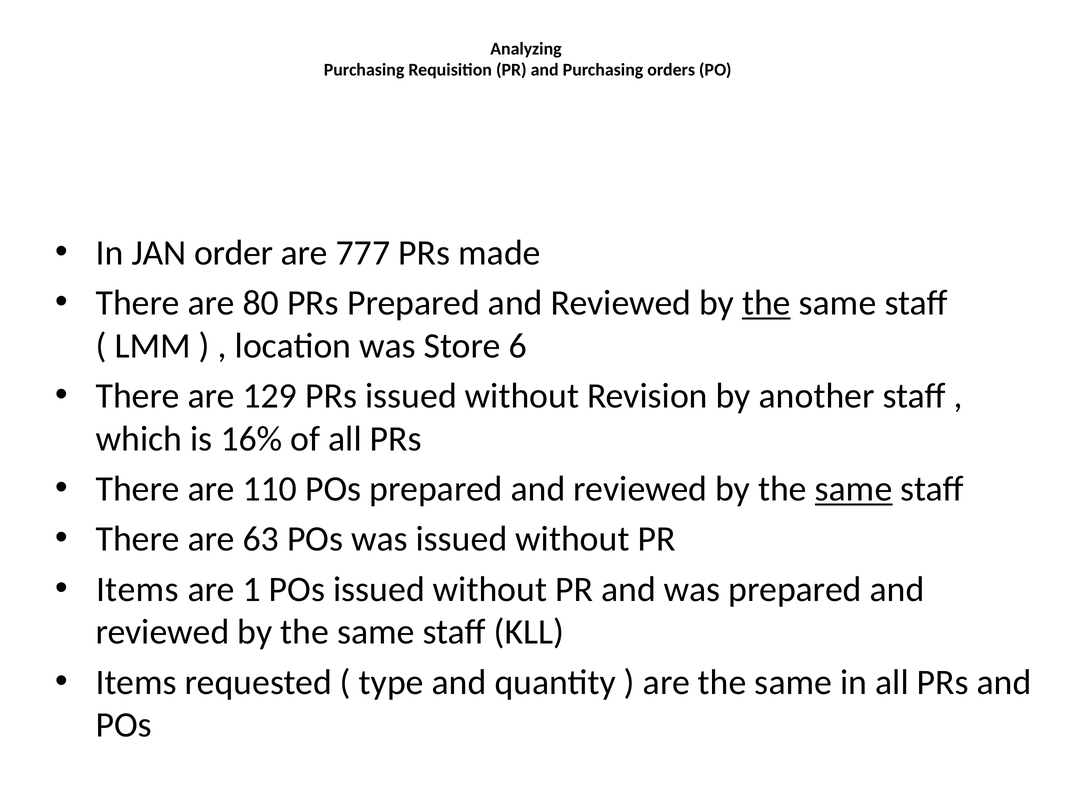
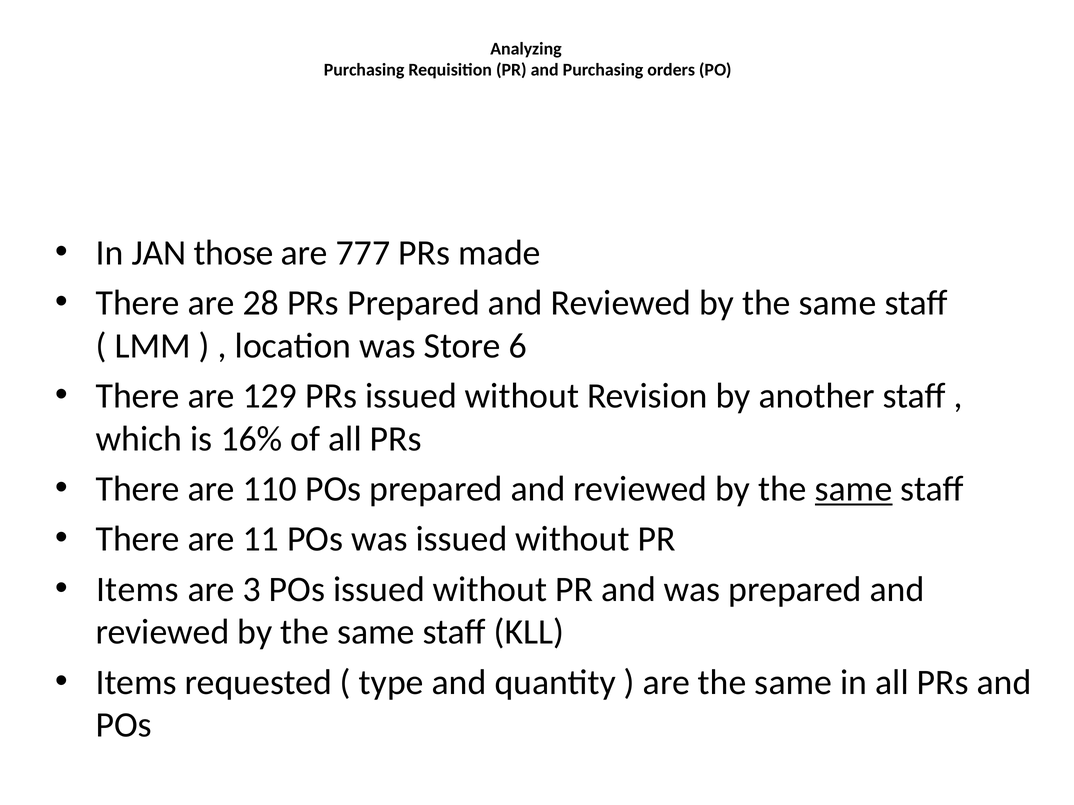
order: order -> those
80: 80 -> 28
the at (766, 303) underline: present -> none
63: 63 -> 11
1: 1 -> 3
